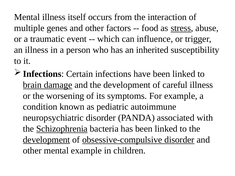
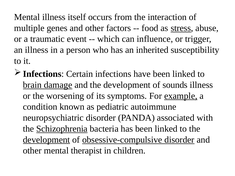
careful: careful -> sounds
example at (181, 96) underline: none -> present
mental example: example -> therapist
